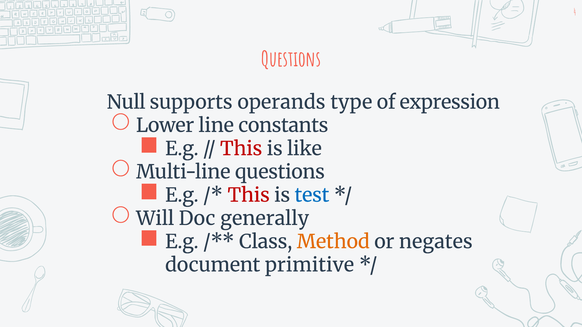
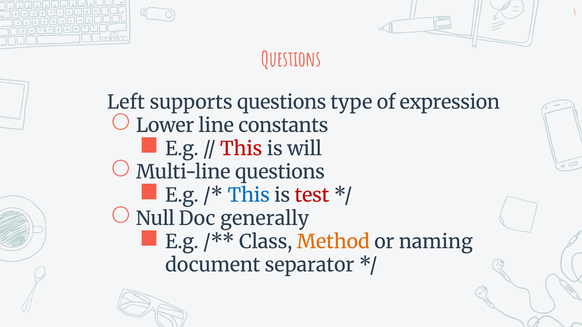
Null: Null -> Left
supports operands: operands -> questions
like: like -> will
This at (249, 196) colour: red -> blue
test colour: blue -> red
Will: Will -> Null
negates: negates -> naming
primitive: primitive -> separator
